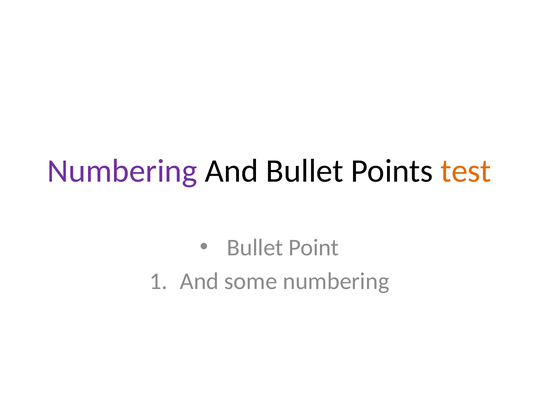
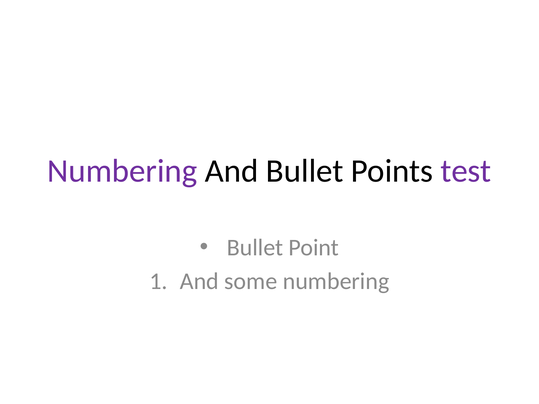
test colour: orange -> purple
